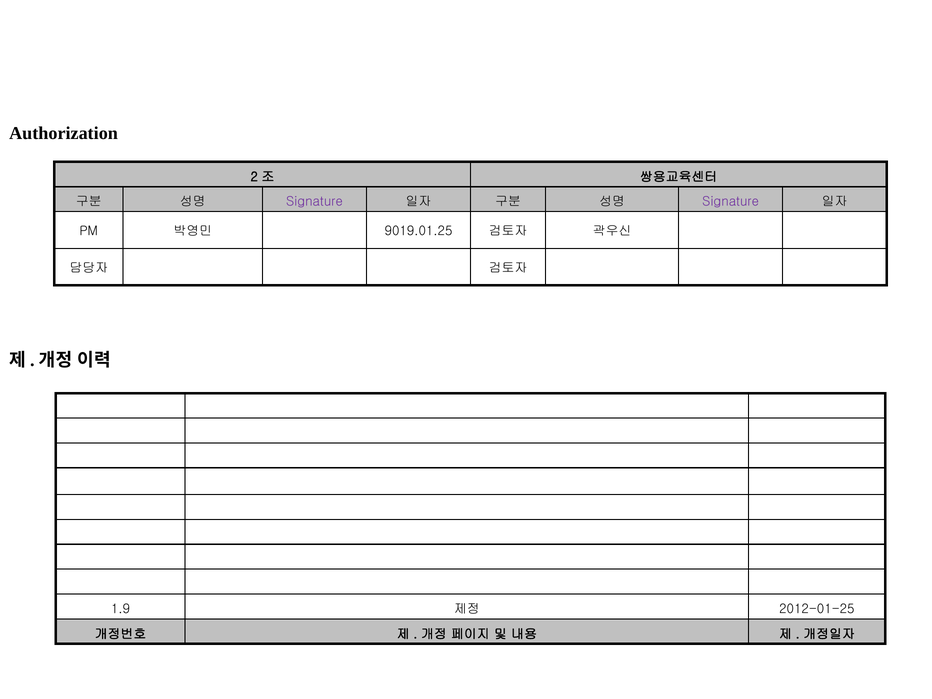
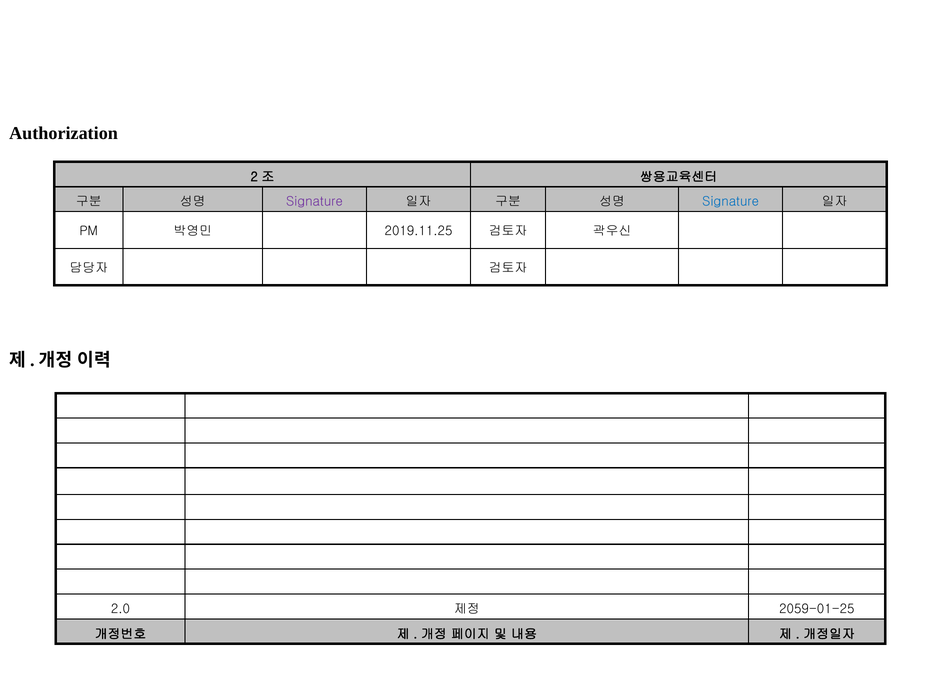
Signature at (731, 202) colour: purple -> blue
9019.01.25: 9019.01.25 -> 2019.11.25
1.9: 1.9 -> 2.0
2012-01-25: 2012-01-25 -> 2059-01-25
